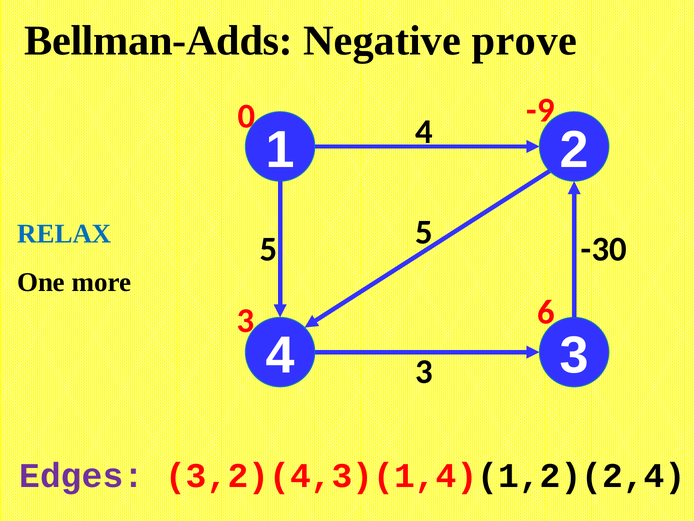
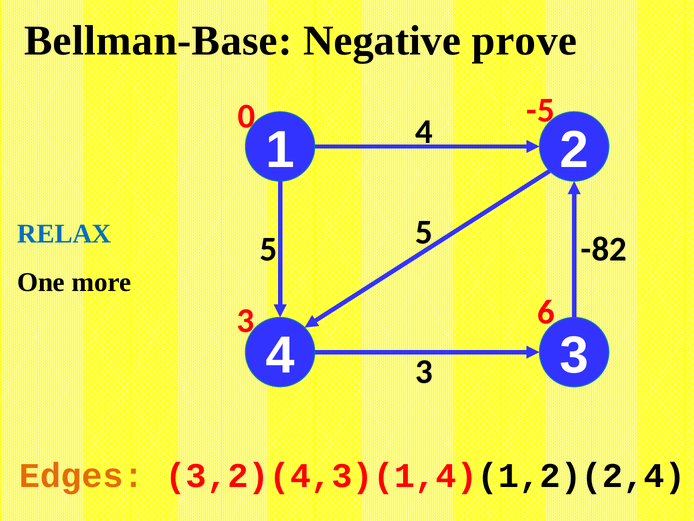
Bellman-Adds: Bellman-Adds -> Bellman-Base
-9: -9 -> -5
-30: -30 -> -82
Edges colour: purple -> orange
